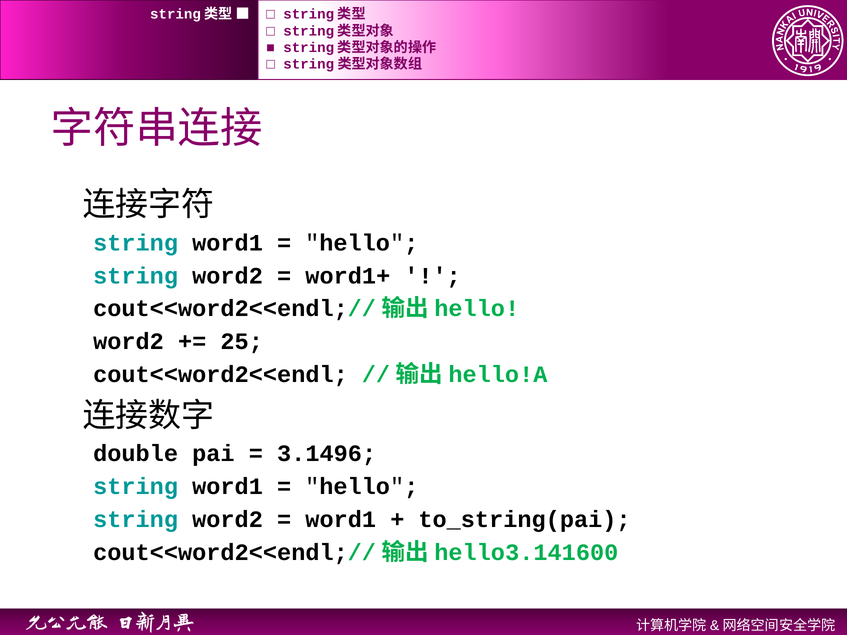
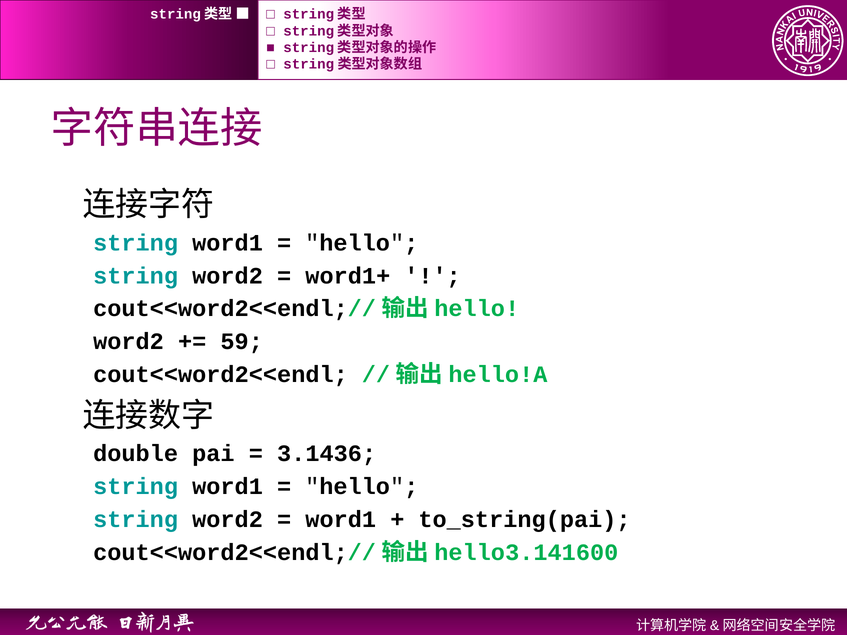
25: 25 -> 59
3.1496: 3.1496 -> 3.1436
